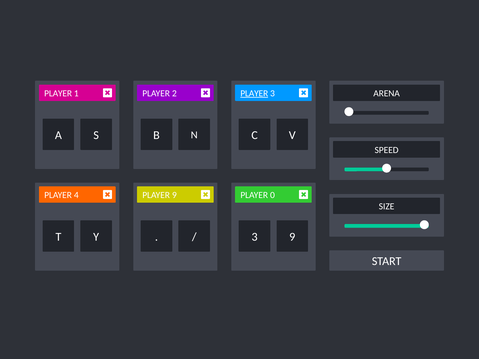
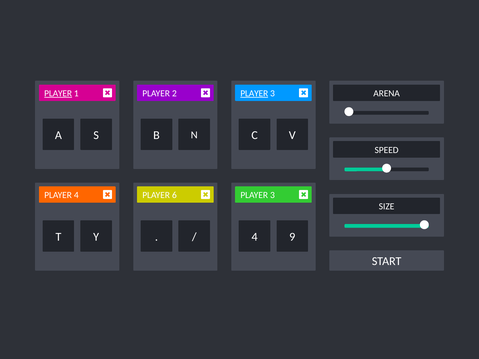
PLAYER at (58, 93) underline: none -> present
PLAYER 9: 9 -> 6
0 at (272, 195): 0 -> 3
3 at (255, 237): 3 -> 4
